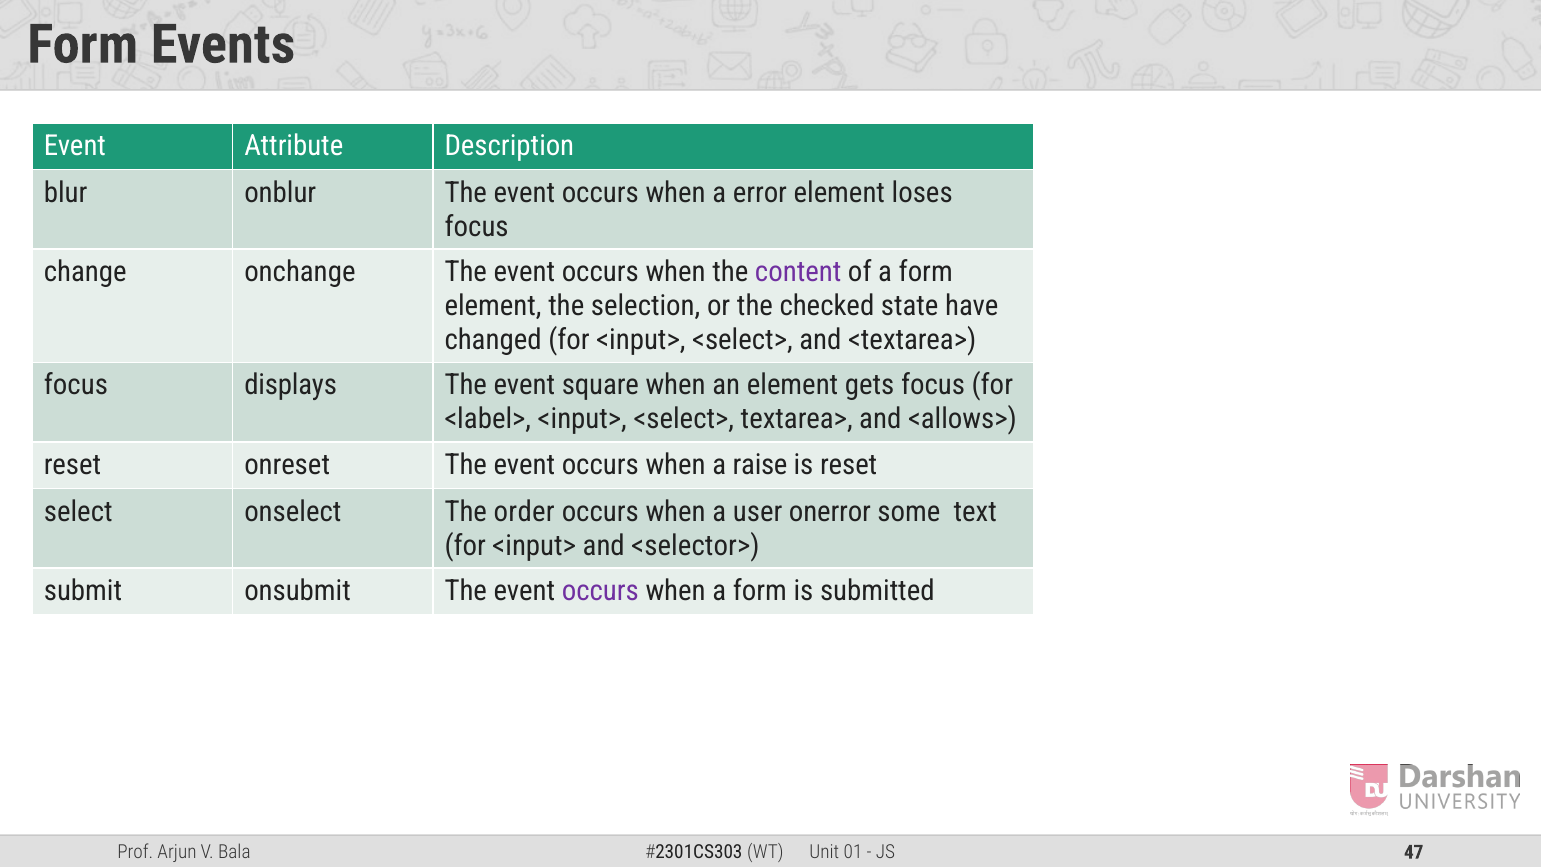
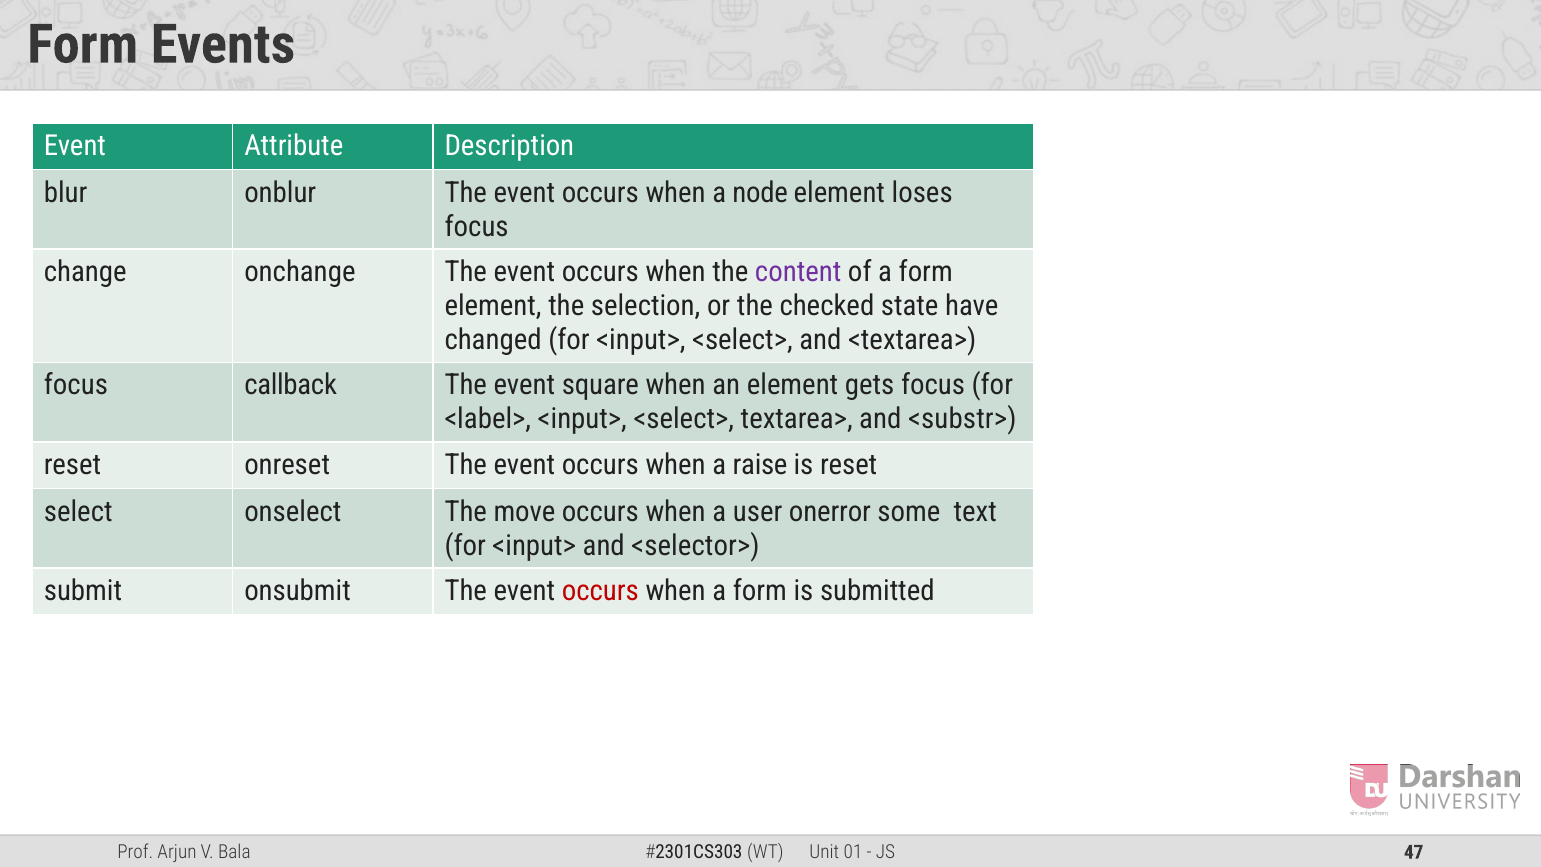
error: error -> node
displays: displays -> callback
<allows>: <allows> -> <substr>
order: order -> move
occurs at (600, 591) colour: purple -> red
